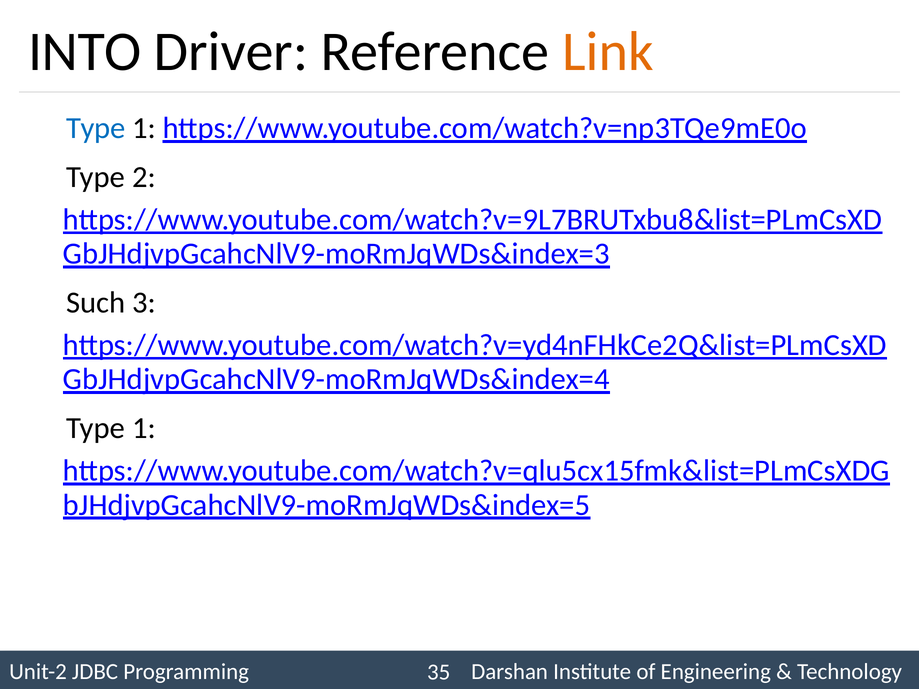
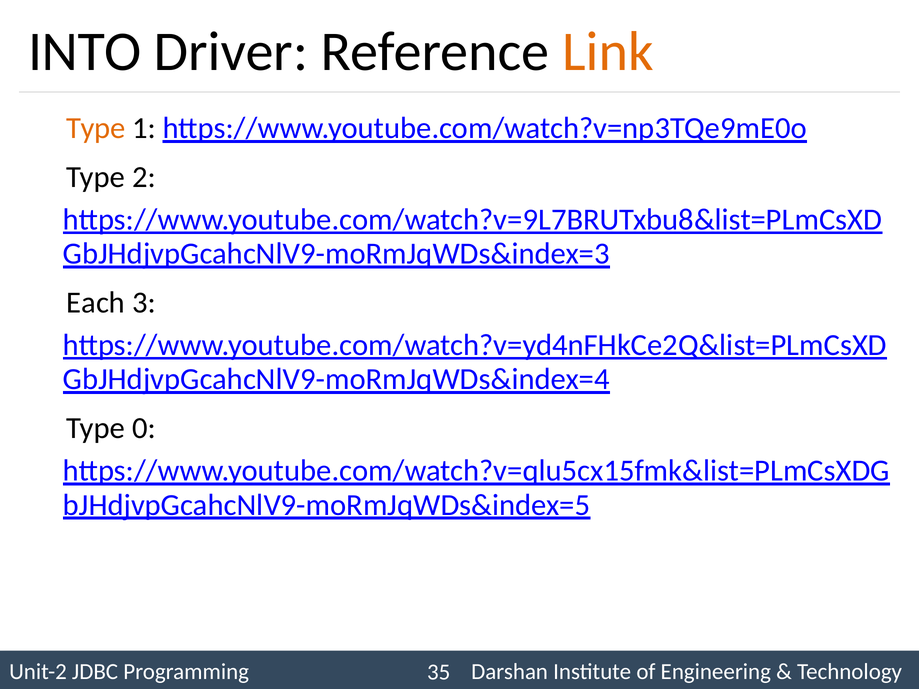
Type at (96, 128) colour: blue -> orange
Such: Such -> Each
1 at (144, 428): 1 -> 0
